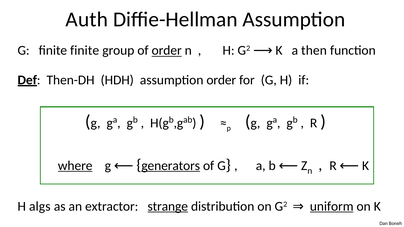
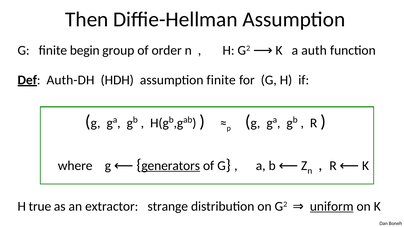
Auth: Auth -> Then
finite finite: finite -> begin
order at (167, 51) underline: present -> none
then: then -> auth
Then-DH: Then-DH -> Auth-DH
assumption order: order -> finite
where underline: present -> none
algs: algs -> true
strange underline: present -> none
